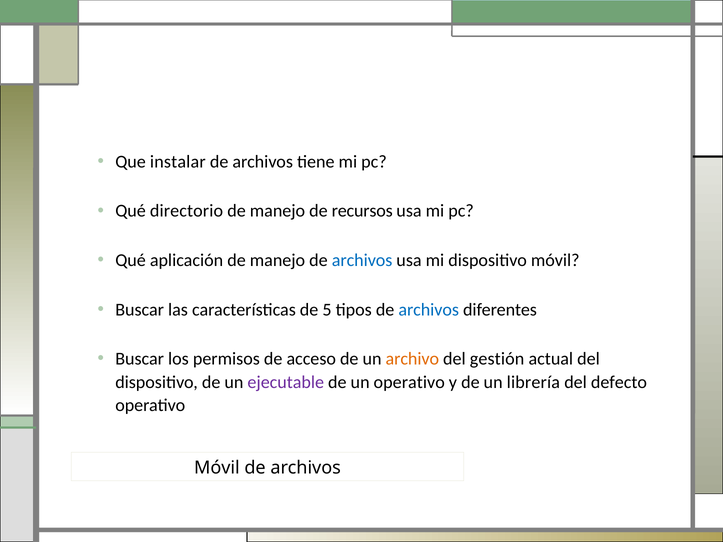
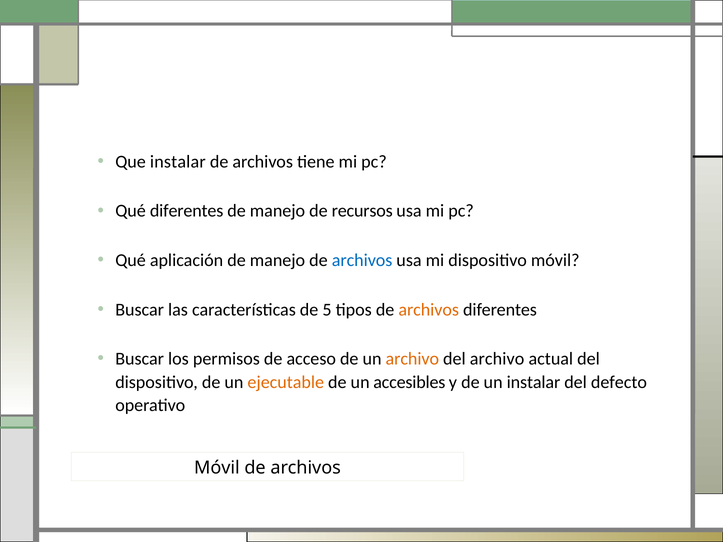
Qué directorio: directorio -> diferentes
archivos at (429, 310) colour: blue -> orange
del gestión: gestión -> archivo
ejecutable colour: purple -> orange
un operativo: operativo -> accesibles
un librería: librería -> instalar
